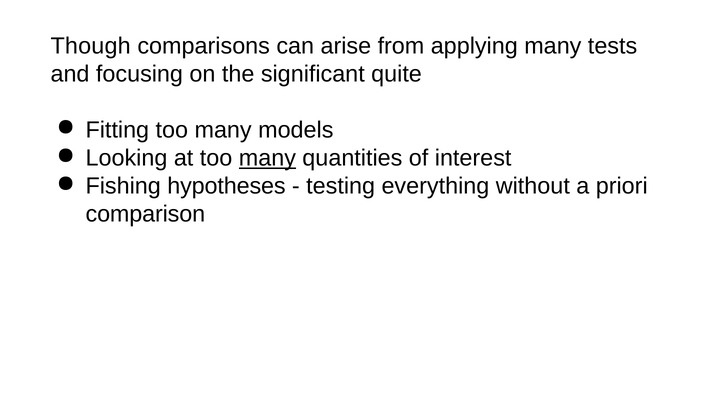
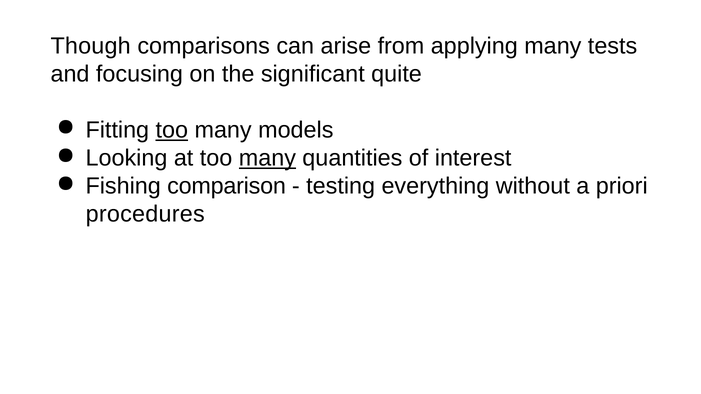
too at (172, 130) underline: none -> present
hypotheses: hypotheses -> comparison
comparison: comparison -> procedures
